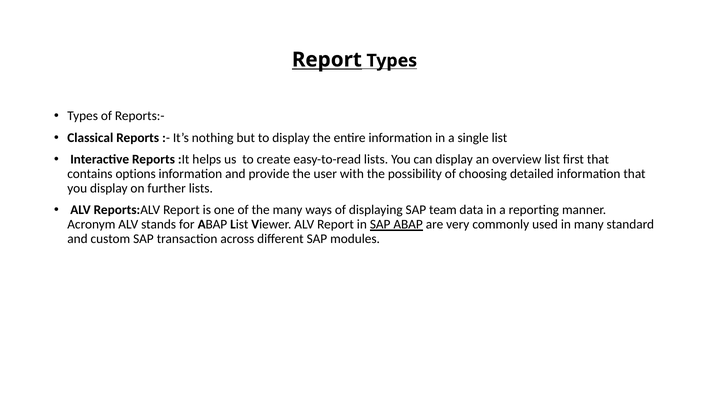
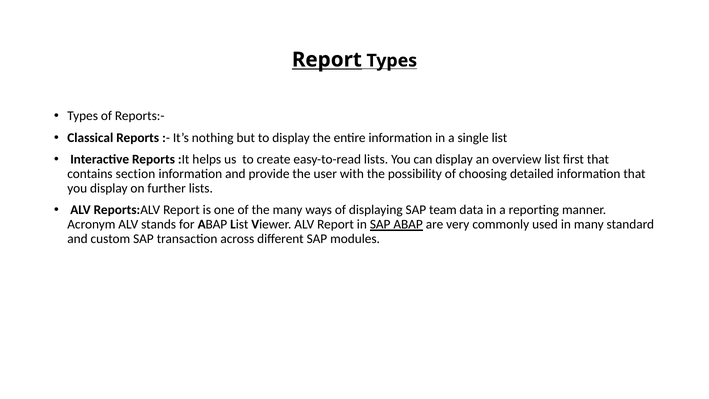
options: options -> section
